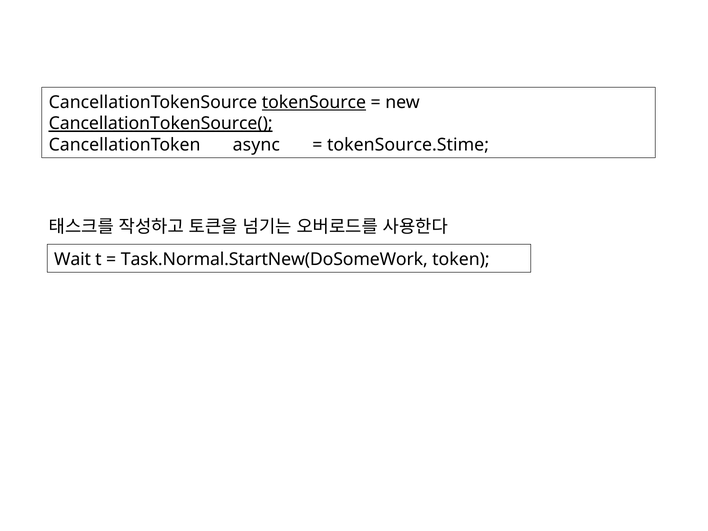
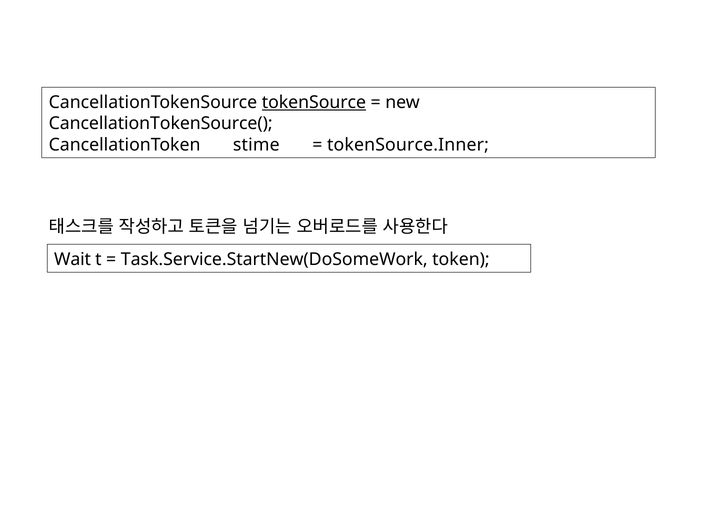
CancellationTokenSource( underline: present -> none
async: async -> stime
tokenSource.Stime: tokenSource.Stime -> tokenSource.Inner
Task.Normal.StartNew(DoSomeWork: Task.Normal.StartNew(DoSomeWork -> Task.Service.StartNew(DoSomeWork
